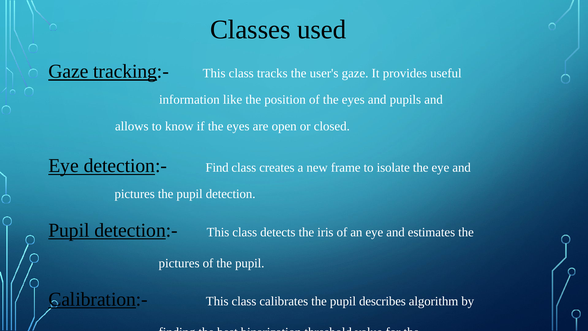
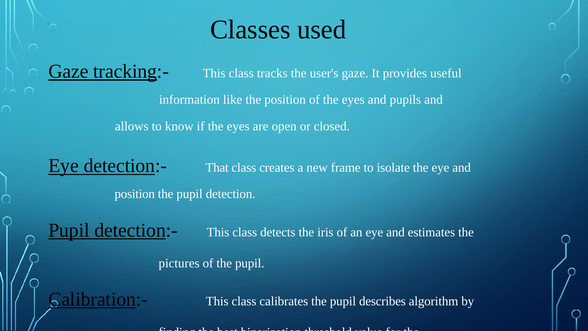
Find: Find -> That
pictures at (135, 194): pictures -> position
